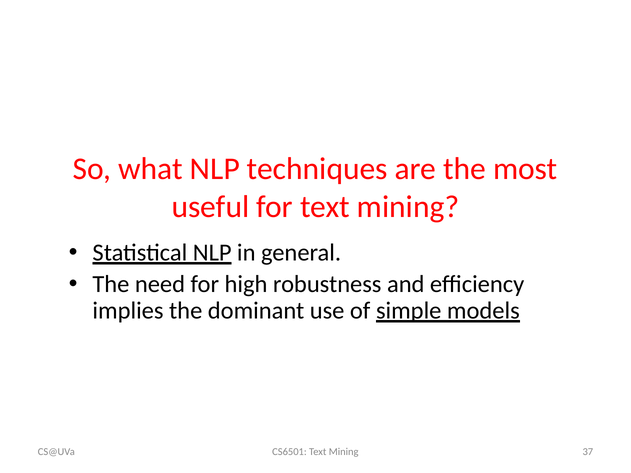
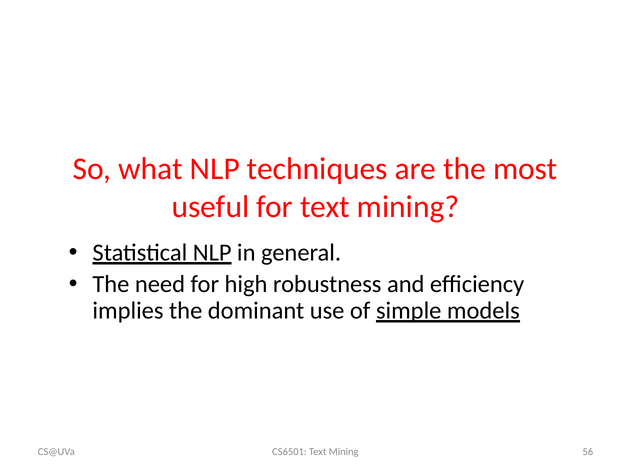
37: 37 -> 56
